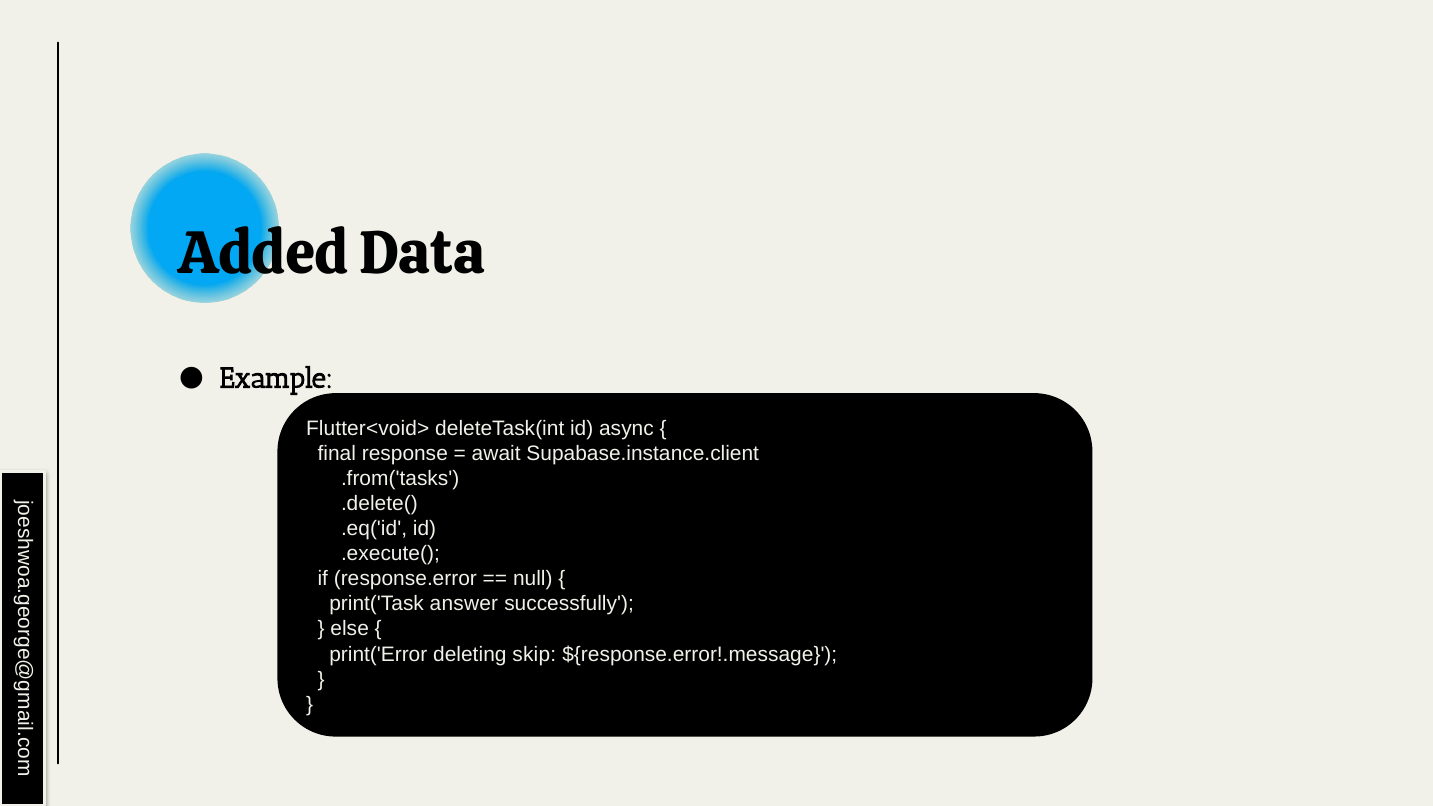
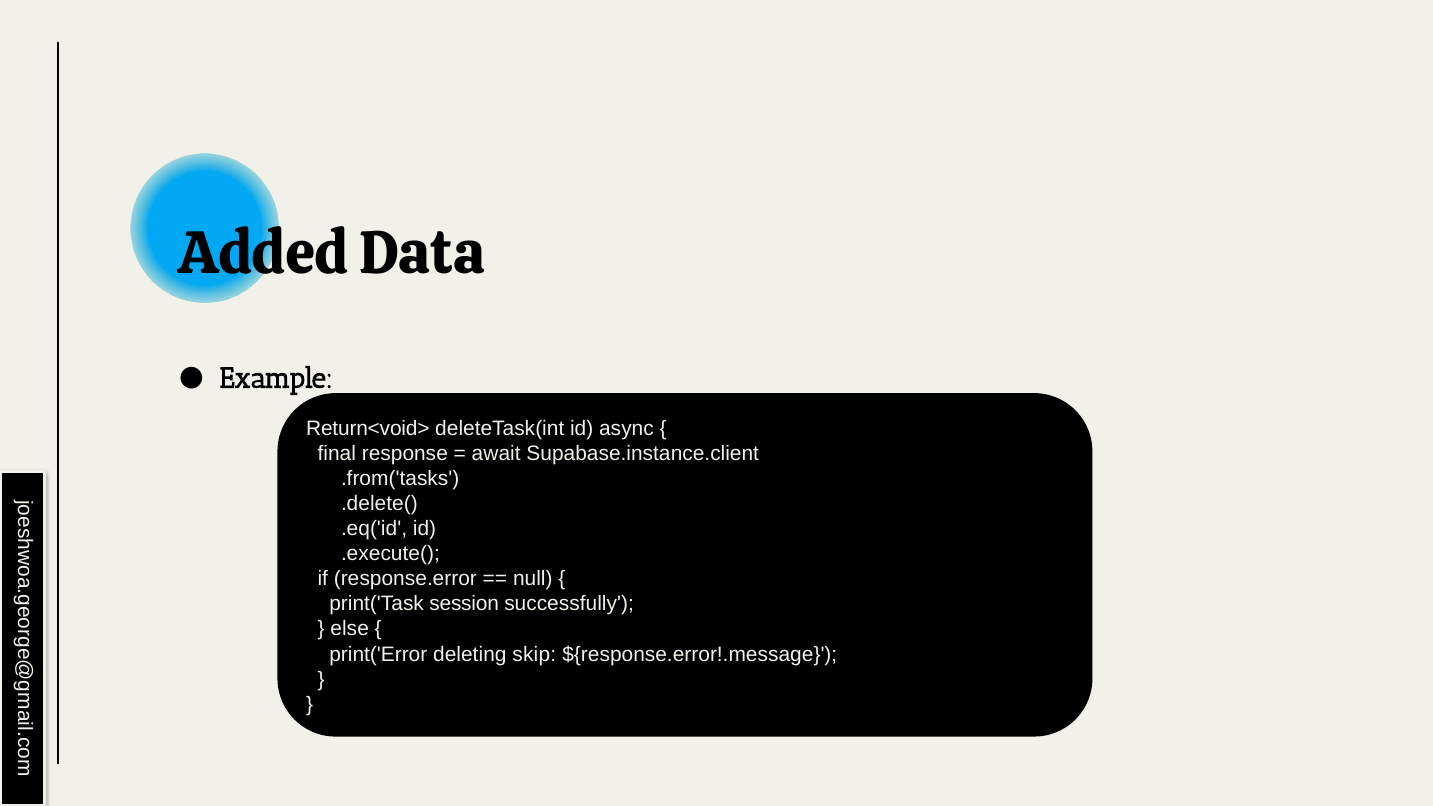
Flutter<void>: Flutter<void> -> Return<void>
answer: answer -> session
